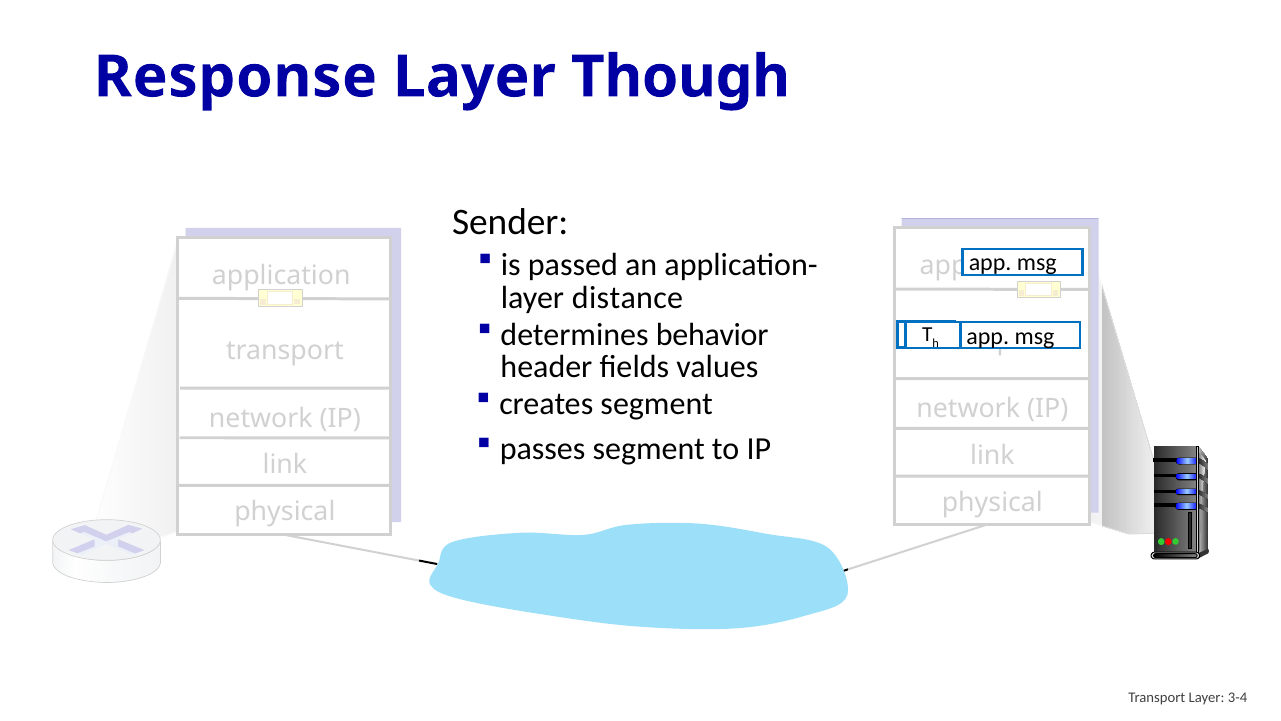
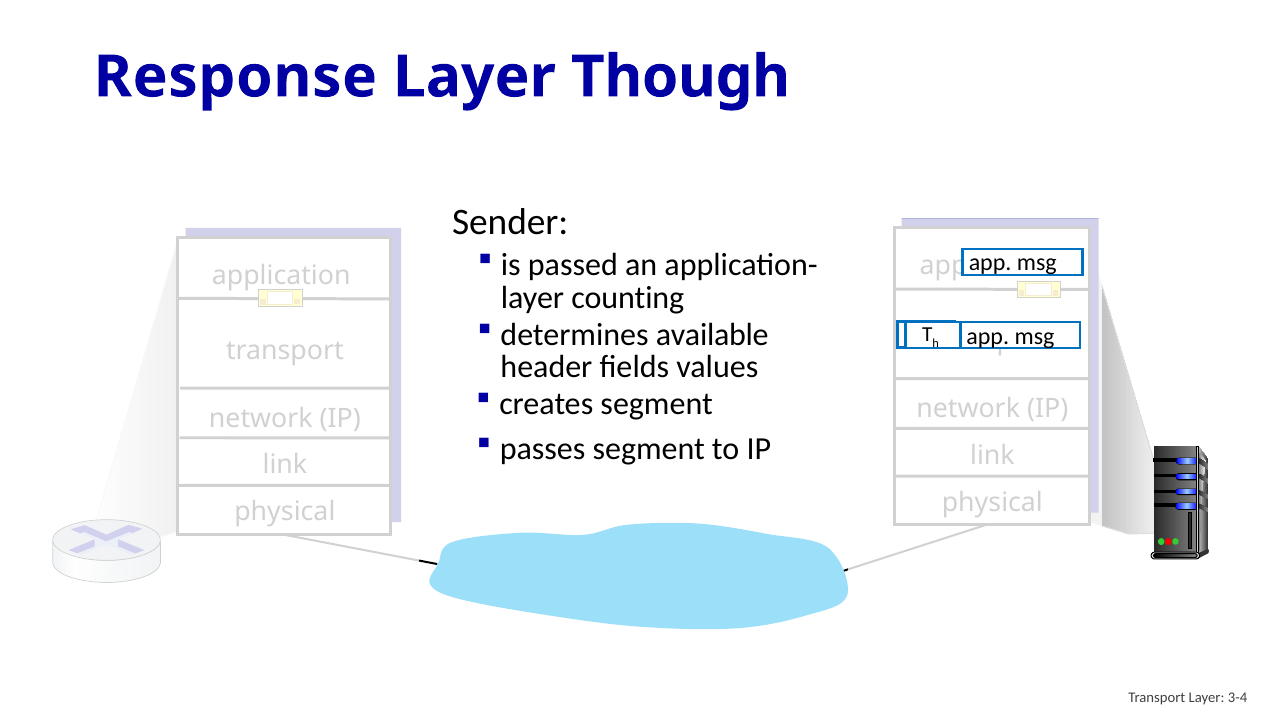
distance: distance -> counting
behavior: behavior -> available
